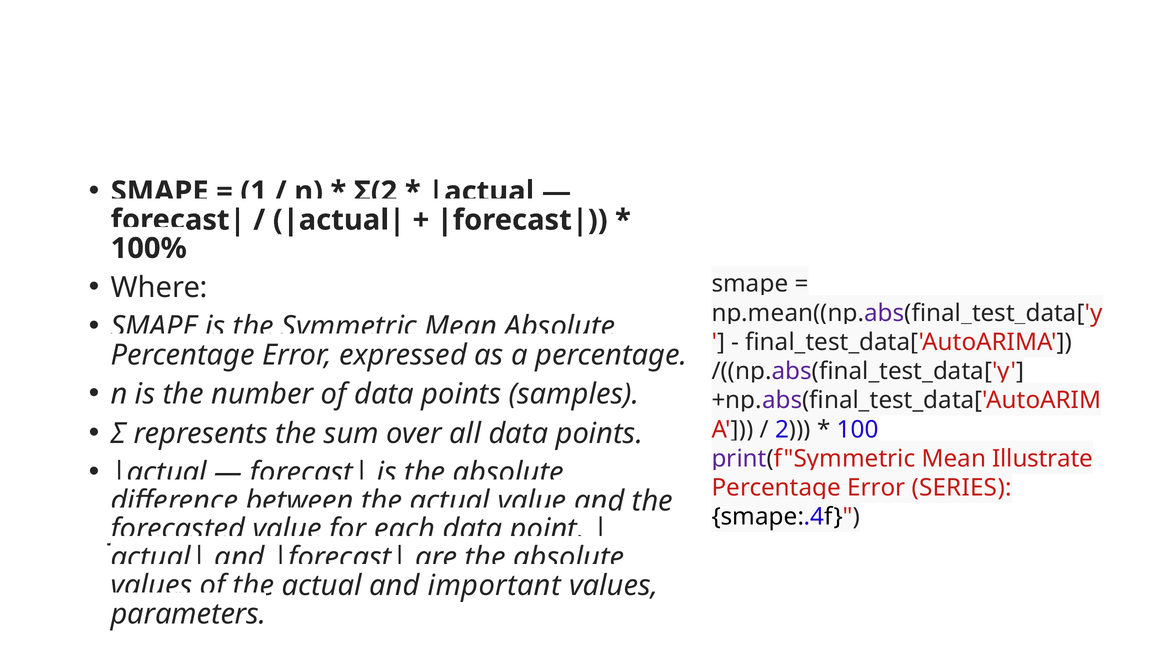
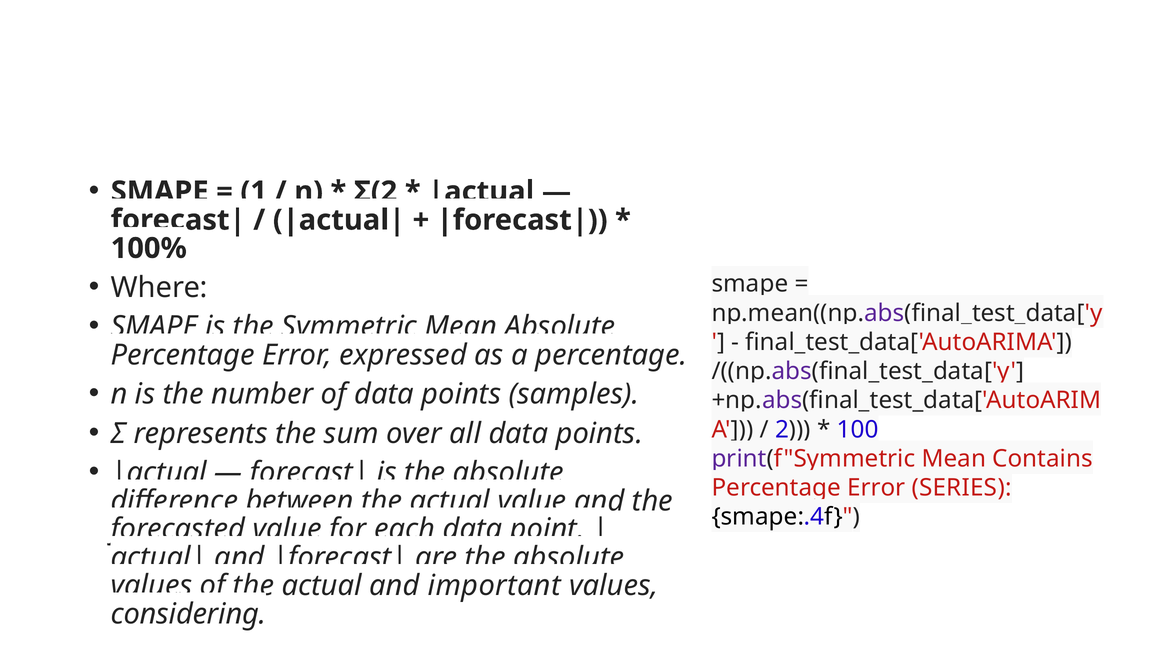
Illustrate: Illustrate -> Contains
parameters: parameters -> considering
